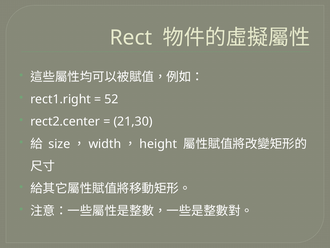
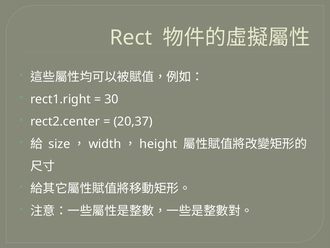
52: 52 -> 30
21,30: 21,30 -> 20,37
